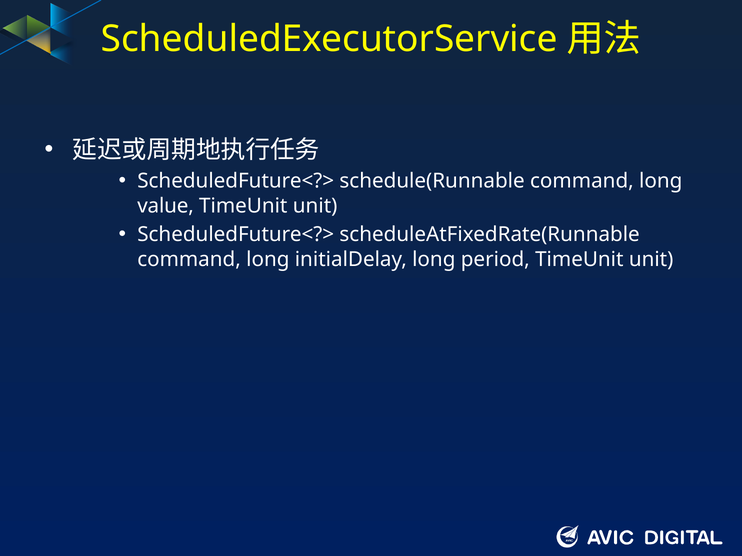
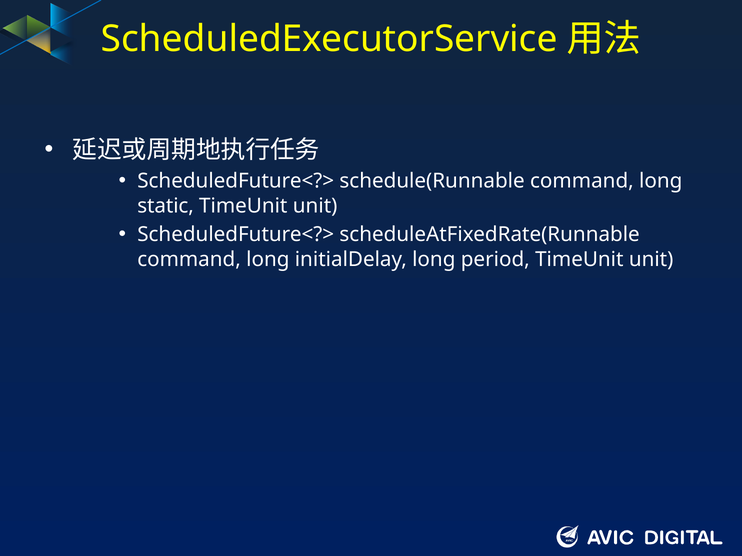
value: value -> static
